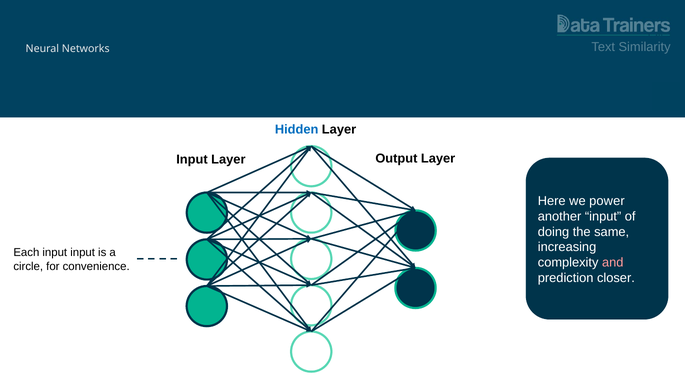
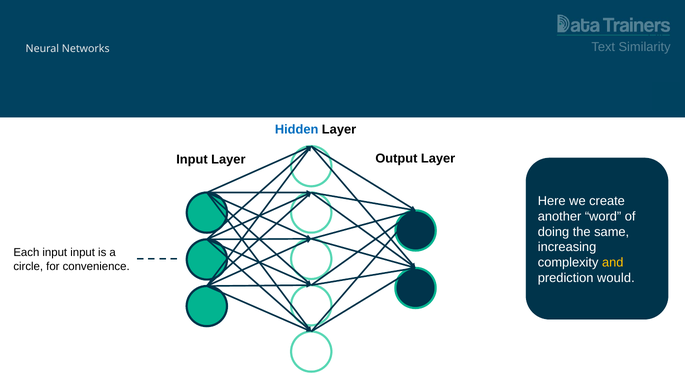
power: power -> create
another input: input -> word
and colour: pink -> yellow
closer: closer -> would
